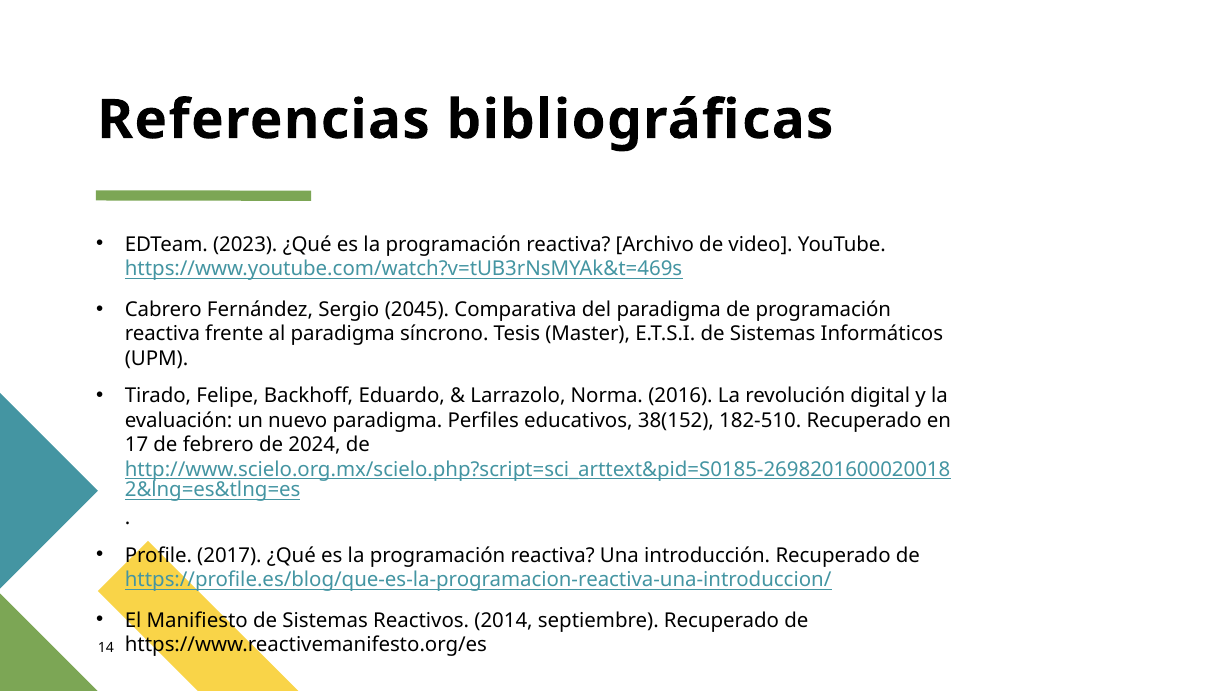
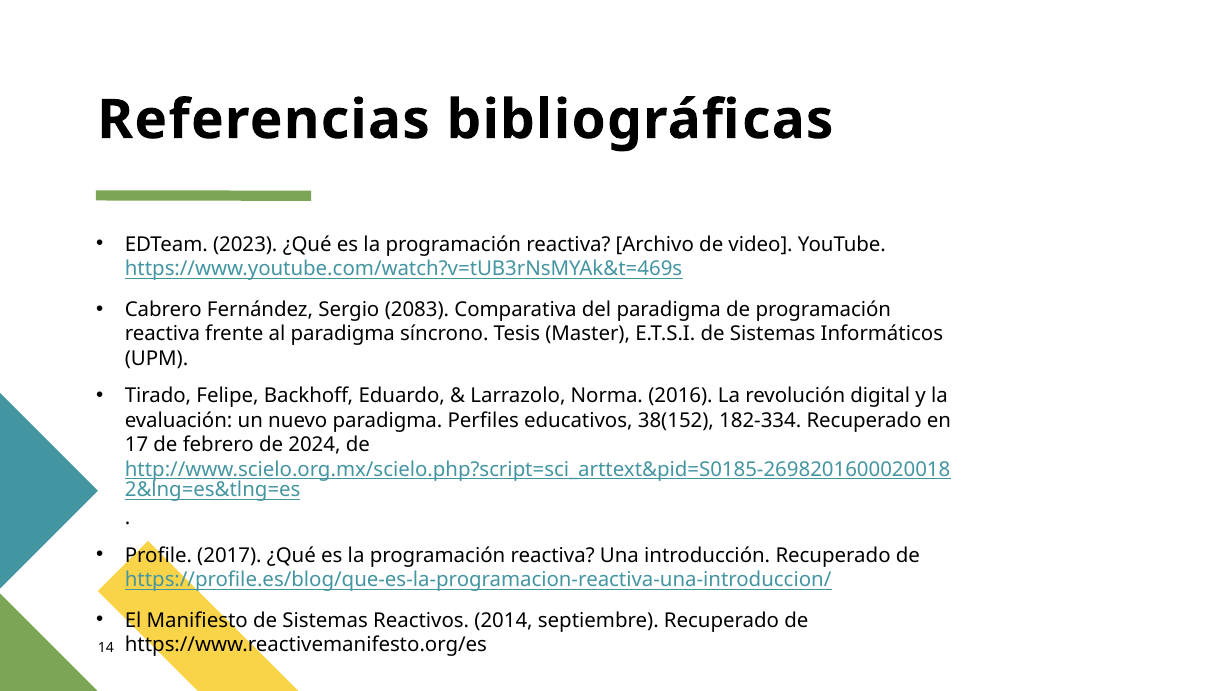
2045: 2045 -> 2083
182-510: 182-510 -> 182-334
